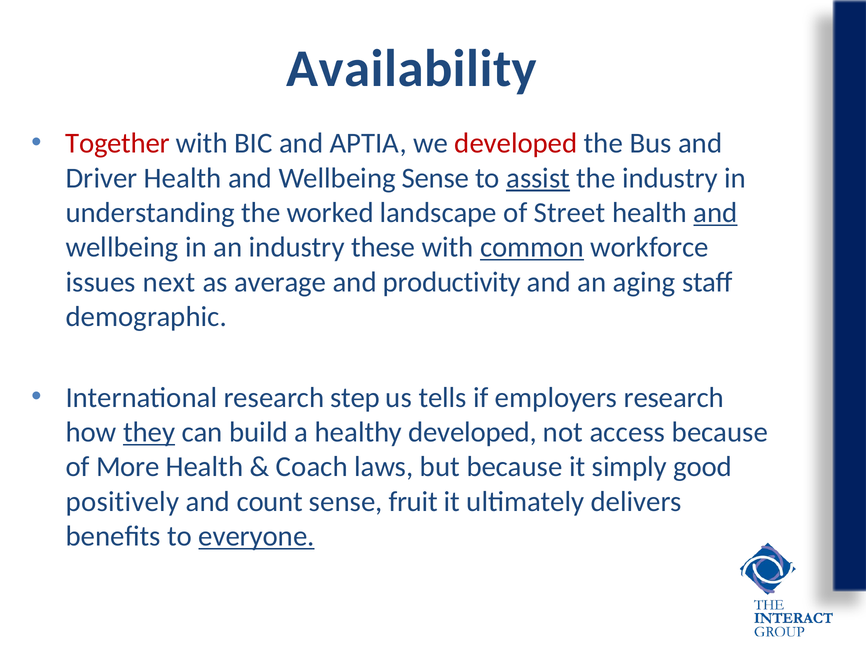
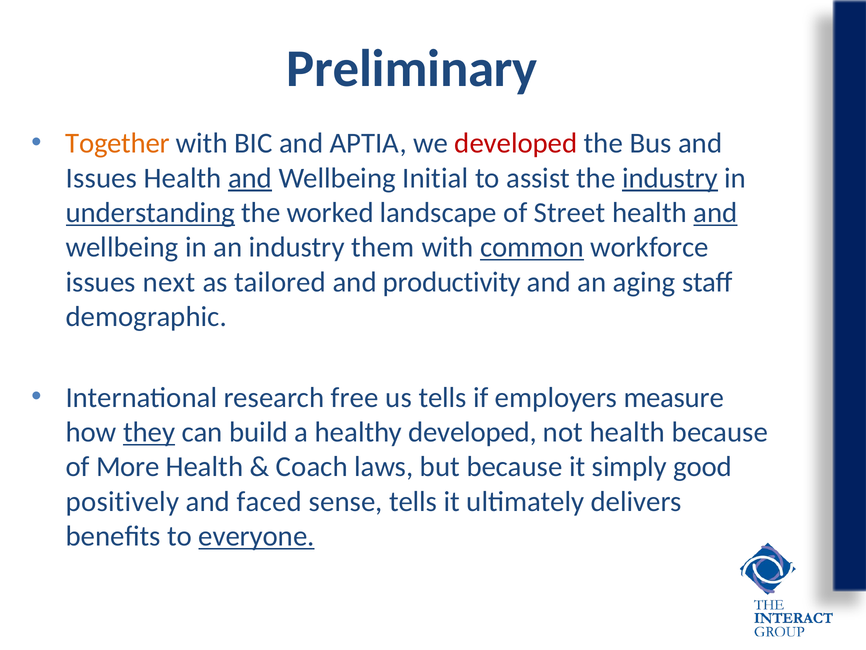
Availability: Availability -> Preliminary
Together colour: red -> orange
Driver at (102, 178): Driver -> Issues
and at (250, 178) underline: none -> present
Wellbeing Sense: Sense -> Initial
assist underline: present -> none
industry at (670, 178) underline: none -> present
understanding underline: none -> present
these: these -> them
average: average -> tailored
step: step -> free
employers research: research -> measure
not access: access -> health
count: count -> faced
sense fruit: fruit -> tells
